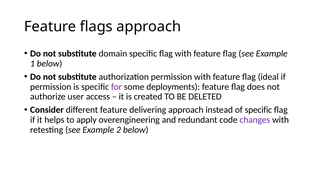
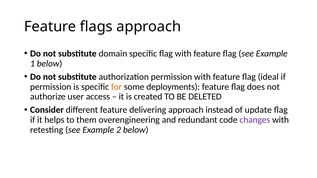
for colour: purple -> orange
of specific: specific -> update
apply: apply -> them
